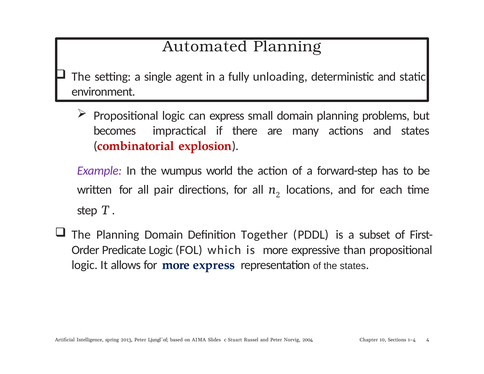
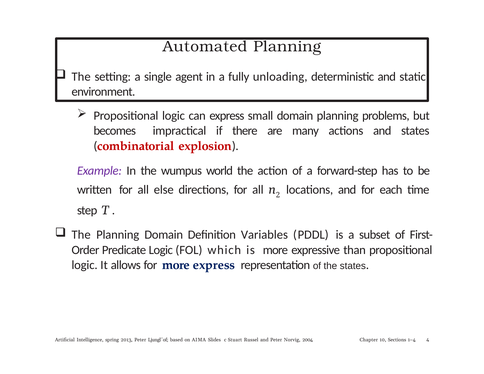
pair: pair -> else
Together: Together -> Variables
